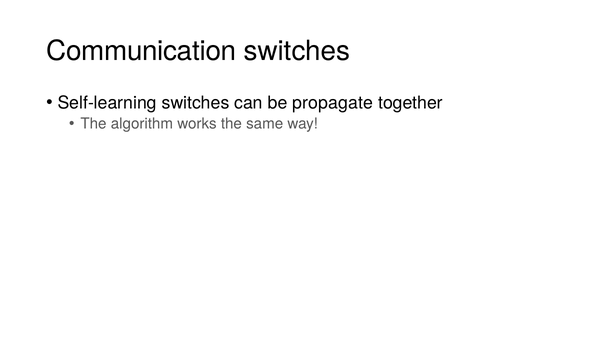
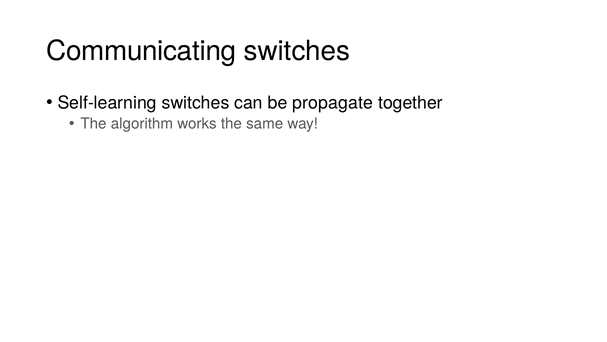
Communication: Communication -> Communicating
